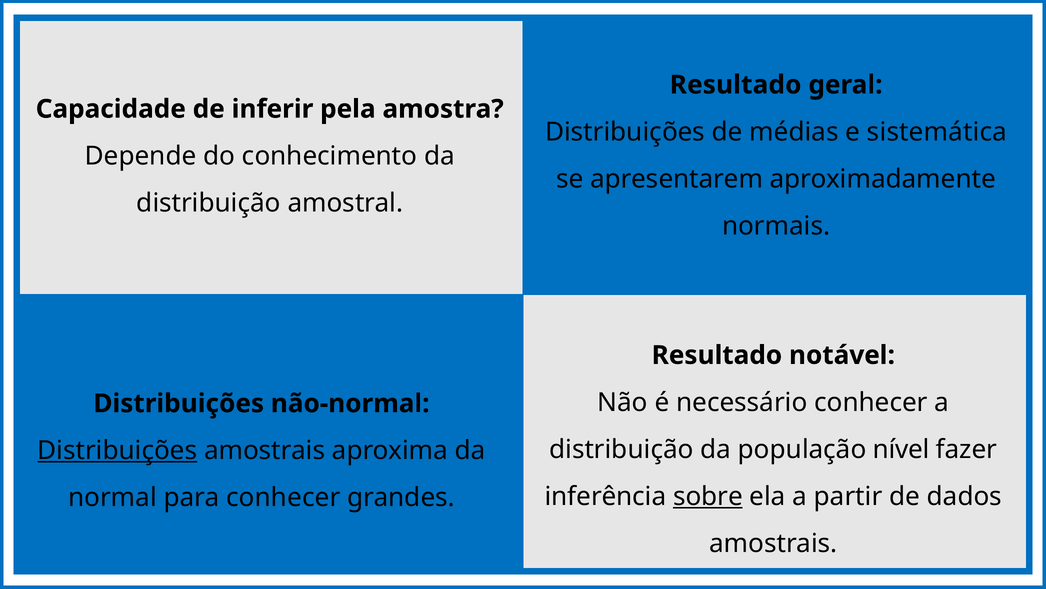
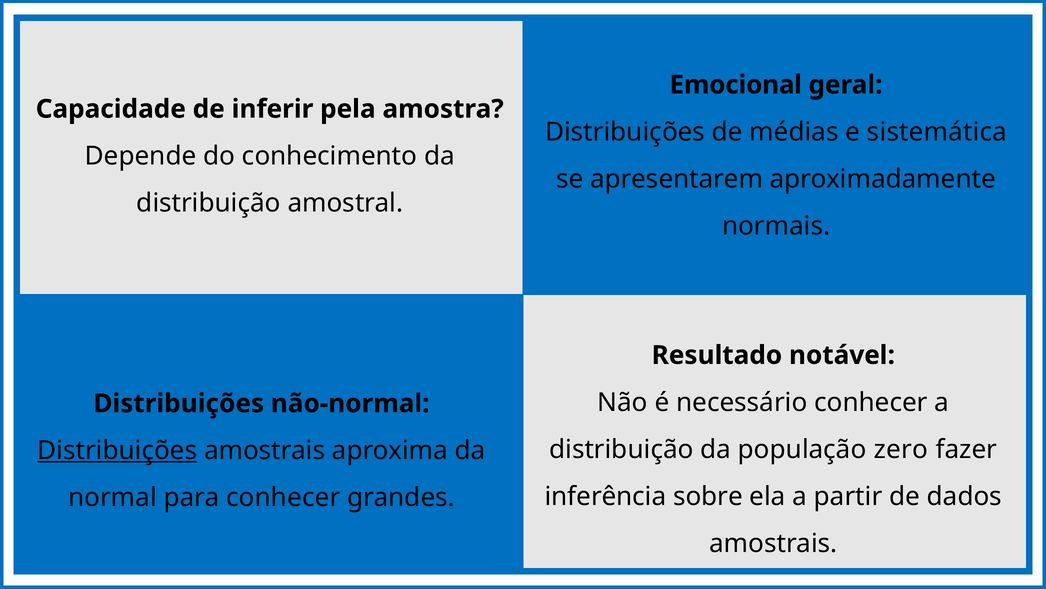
Resultado at (736, 85): Resultado -> Emocional
nível: nível -> zero
sobre underline: present -> none
